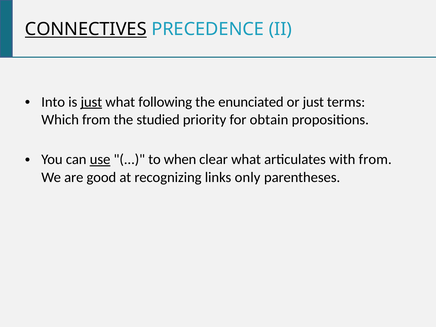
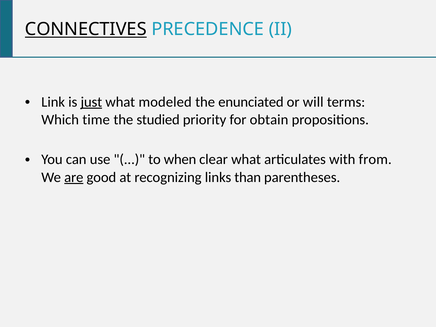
Into: Into -> Link
following: following -> modeled
or just: just -> will
Which from: from -> time
use underline: present -> none
are underline: none -> present
only: only -> than
